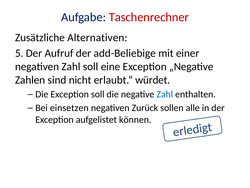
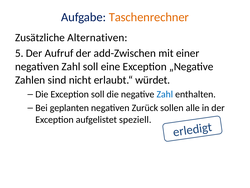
Taschenrechner colour: red -> orange
add-Beliebige: add-Beliebige -> add-Zwischen
einsetzen: einsetzen -> geplanten
können: können -> speziell
